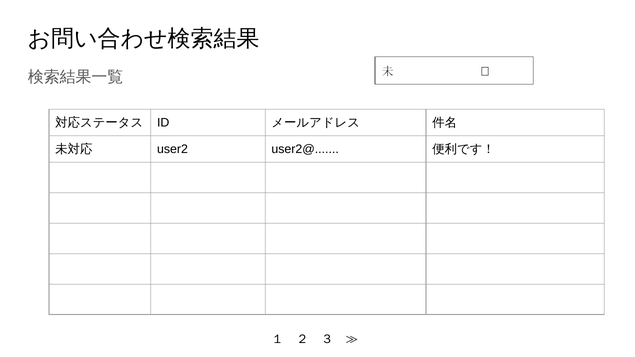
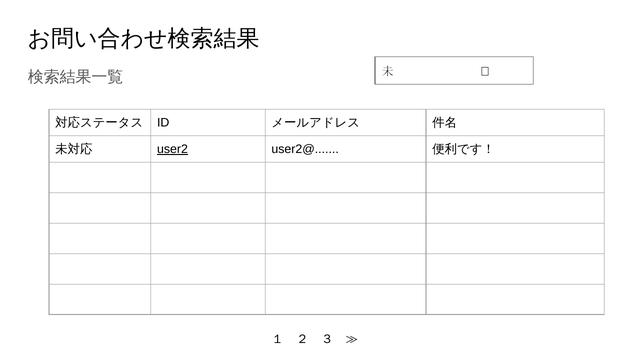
user2 underline: none -> present
